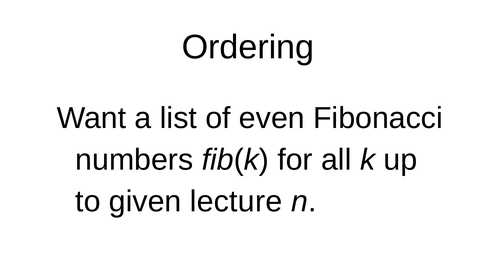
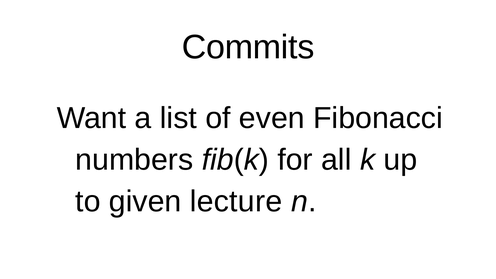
Ordering: Ordering -> Commits
